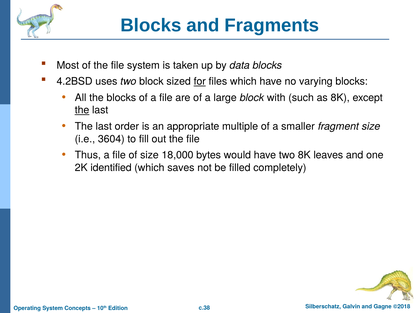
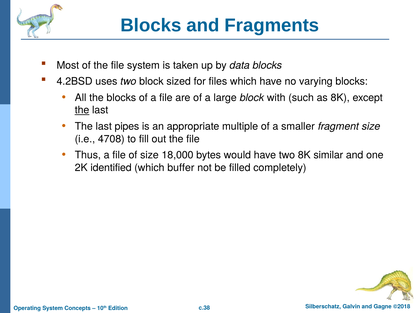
for underline: present -> none
order: order -> pipes
3604: 3604 -> 4708
leaves: leaves -> similar
saves: saves -> buffer
